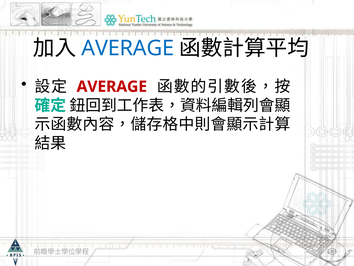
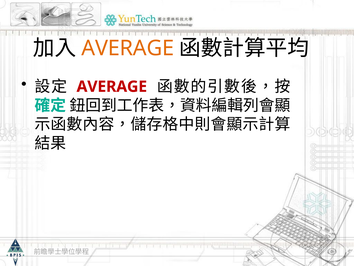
AVERAGE at (128, 48) colour: blue -> orange
